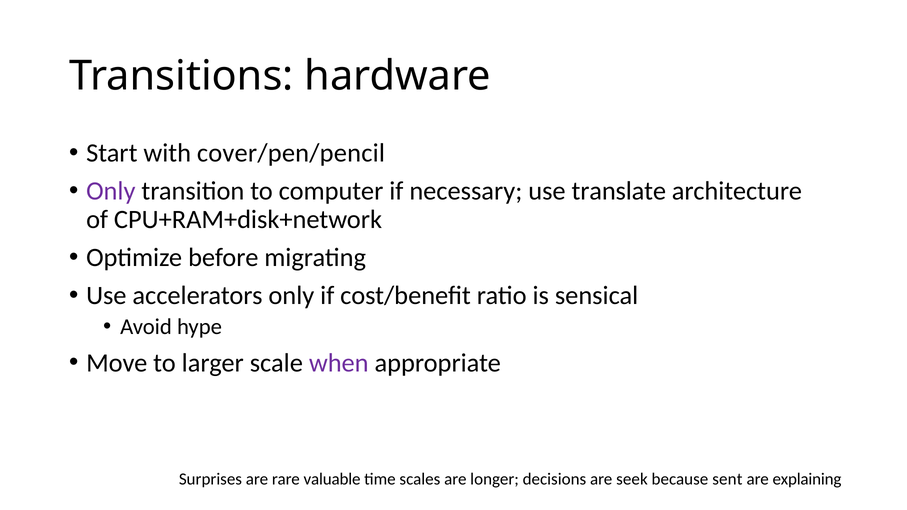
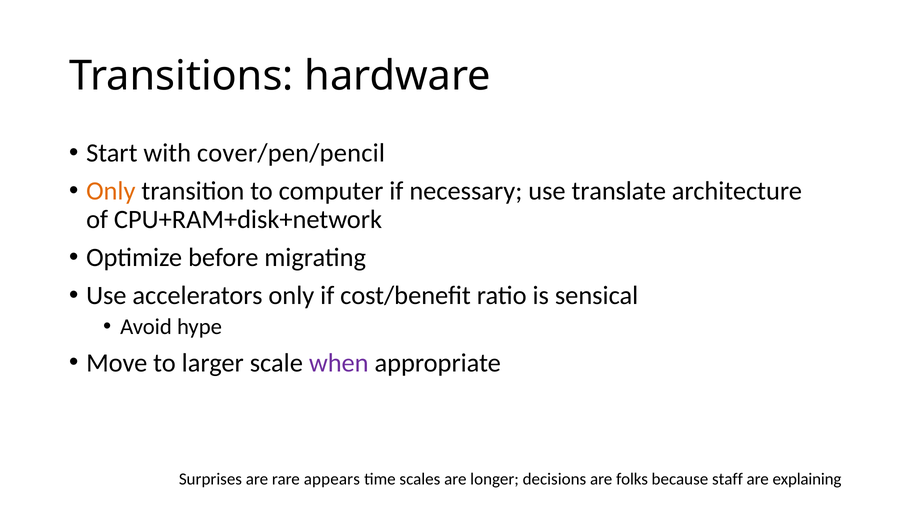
Only at (111, 191) colour: purple -> orange
valuable: valuable -> appears
seek: seek -> folks
sent: sent -> staff
